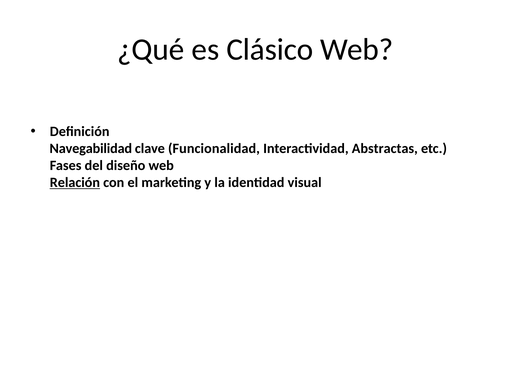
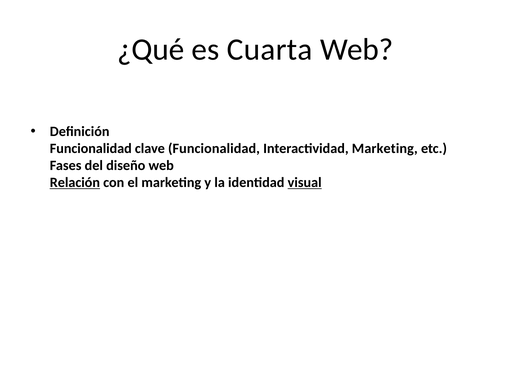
Clásico: Clásico -> Cuarta
Navegabilidad at (91, 149): Navegabilidad -> Funcionalidad
Interactividad Abstractas: Abstractas -> Marketing
visual underline: none -> present
